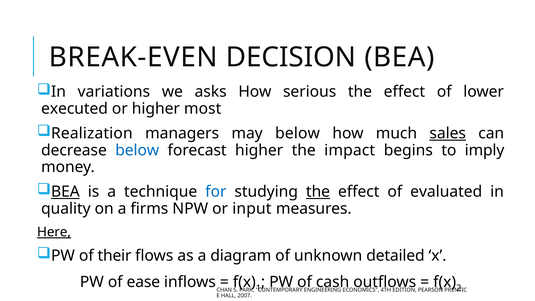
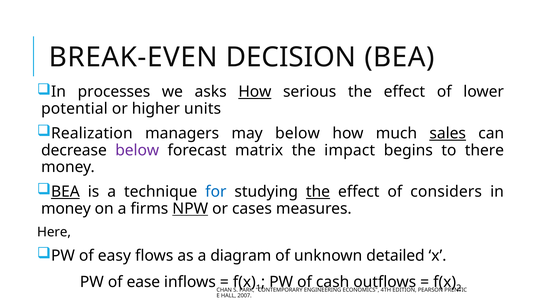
variations: variations -> processes
How at (255, 92) underline: none -> present
executed: executed -> potential
most: most -> units
below at (137, 150) colour: blue -> purple
forecast higher: higher -> matrix
imply: imply -> there
evaluated: evaluated -> considers
quality at (66, 209): quality -> money
NPW underline: none -> present
input: input -> cases
Here underline: present -> none
their: their -> easy
